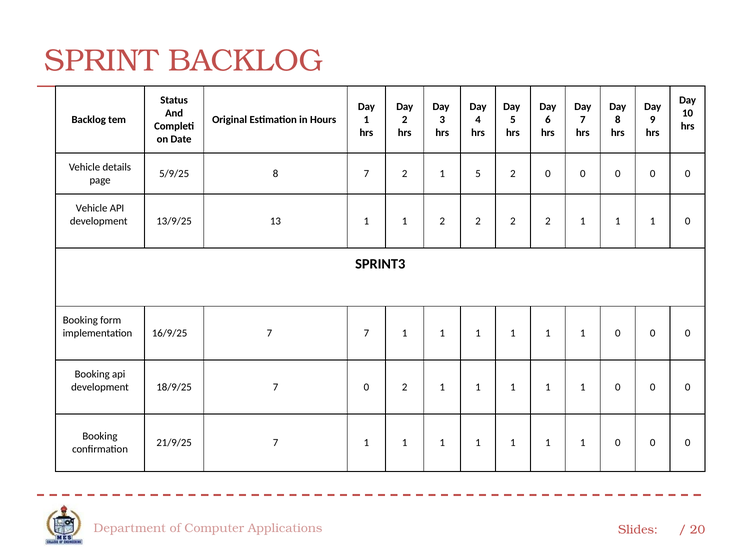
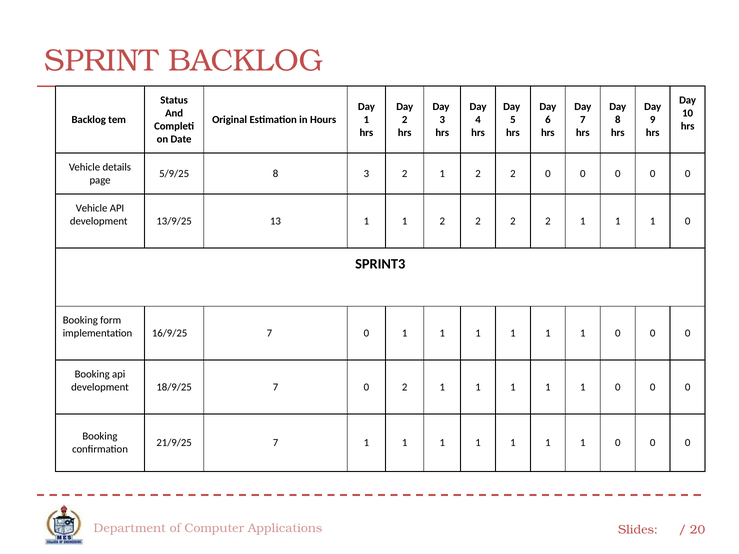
8 7: 7 -> 3
2 1 5: 5 -> 2
16/9/25 7 7: 7 -> 0
